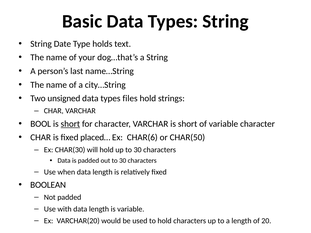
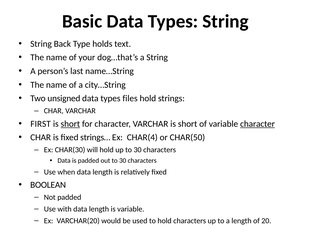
Date: Date -> Back
BOOL: BOOL -> FIRST
character at (258, 124) underline: none -> present
placed…: placed… -> strings…
CHAR(6: CHAR(6 -> CHAR(4
